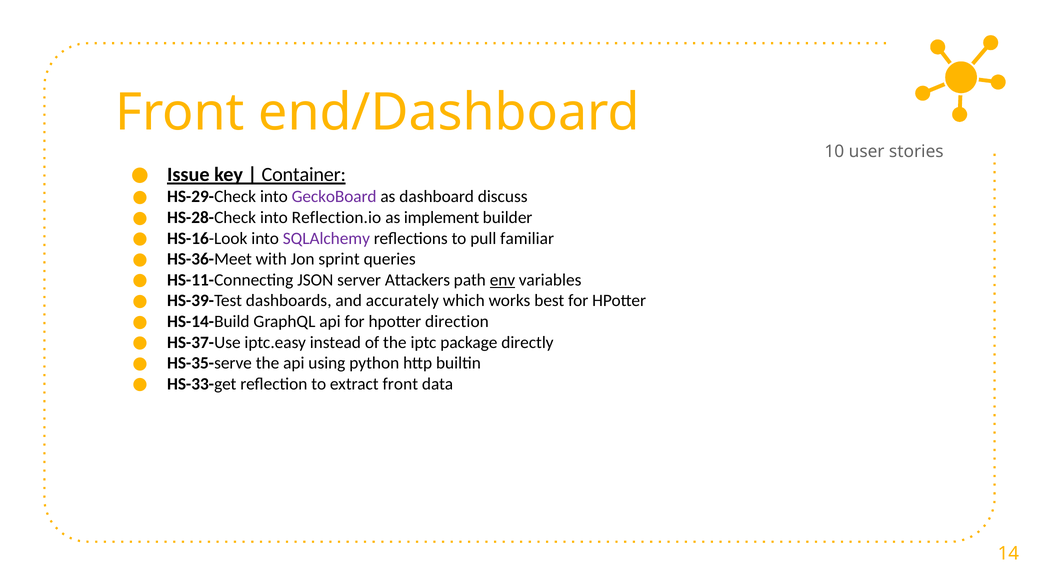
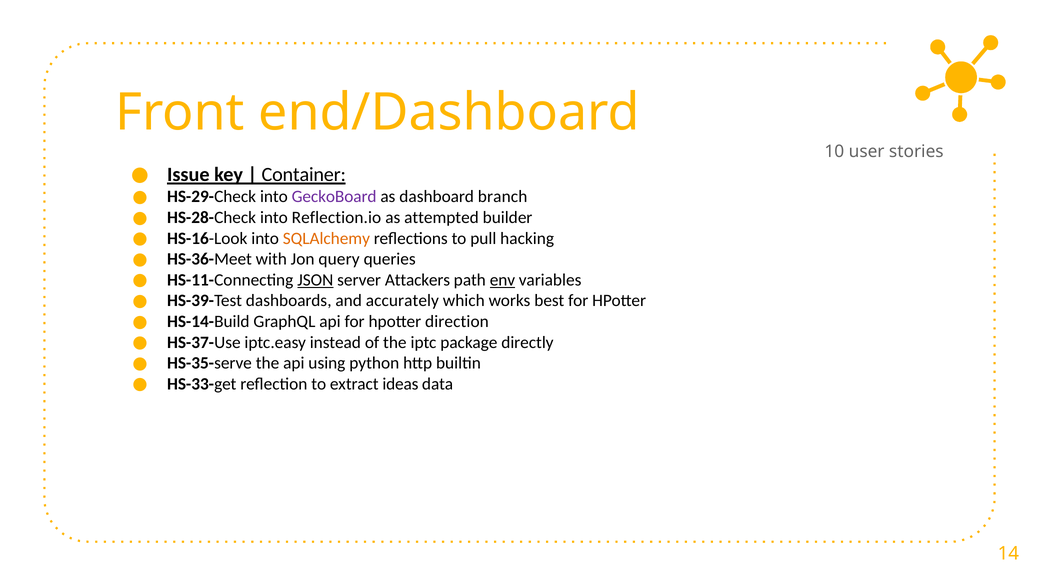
discuss: discuss -> branch
implement: implement -> attempted
SQLAlchemy colour: purple -> orange
familiar: familiar -> hacking
sprint: sprint -> query
JSON underline: none -> present
extract front: front -> ideas
